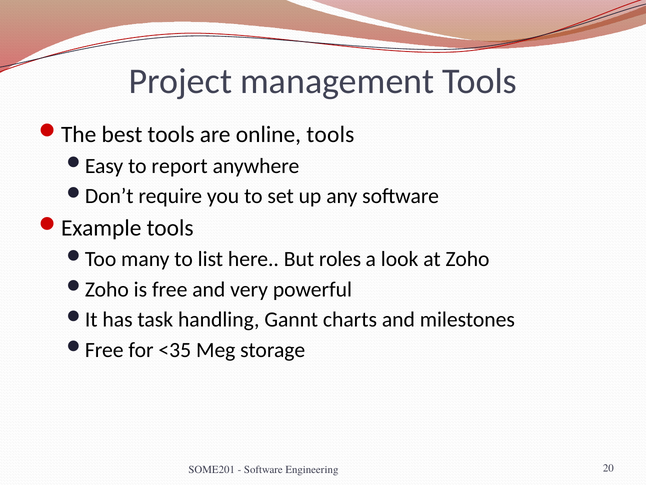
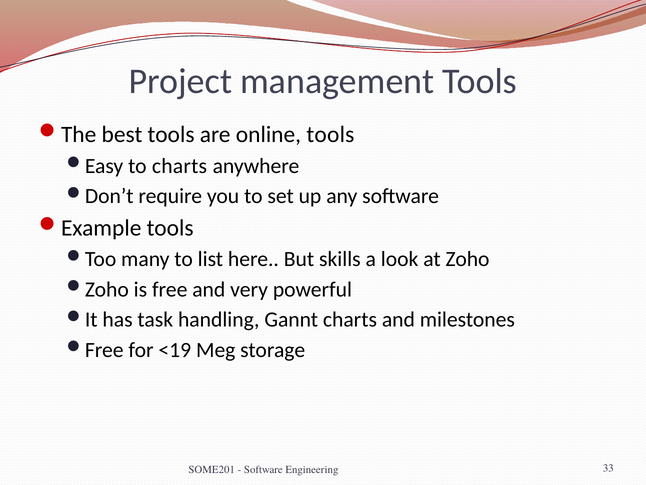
to report: report -> charts
roles: roles -> skills
<35: <35 -> <19
20: 20 -> 33
